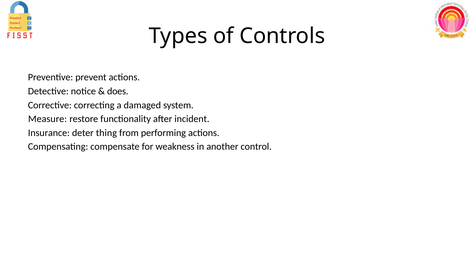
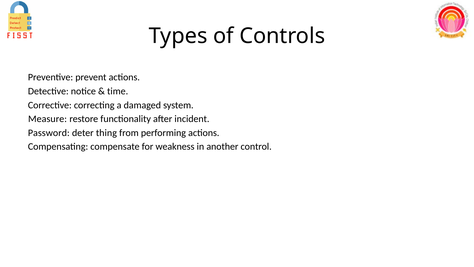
does: does -> time
Insurance: Insurance -> Password
